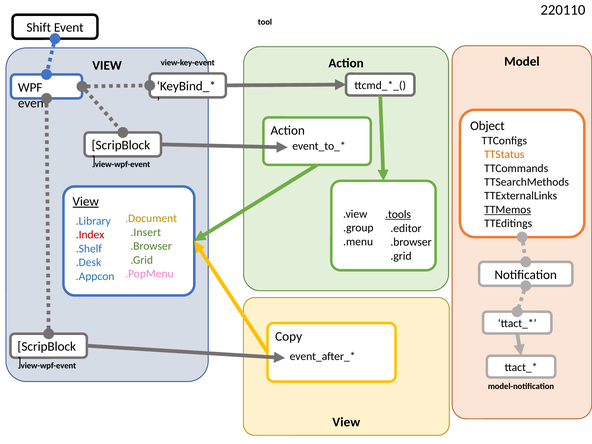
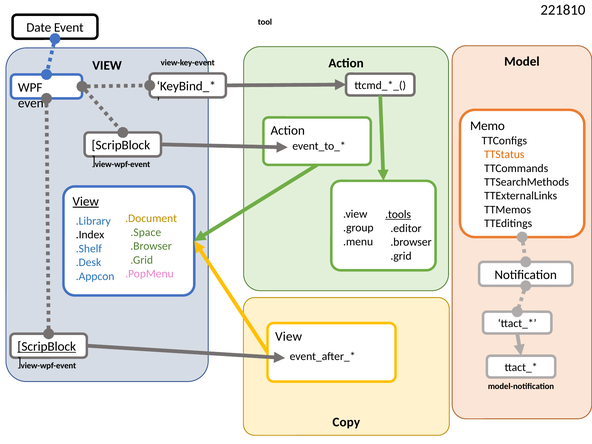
220110: 220110 -> 221810
Shift: Shift -> Date
Object: Object -> Memo
TTMemos underline: present -> none
.Insert: .Insert -> .Space
.Index colour: red -> black
Copy at (289, 337): Copy -> View
ScripBlock at (47, 347) underline: none -> present
View at (346, 422): View -> Copy
